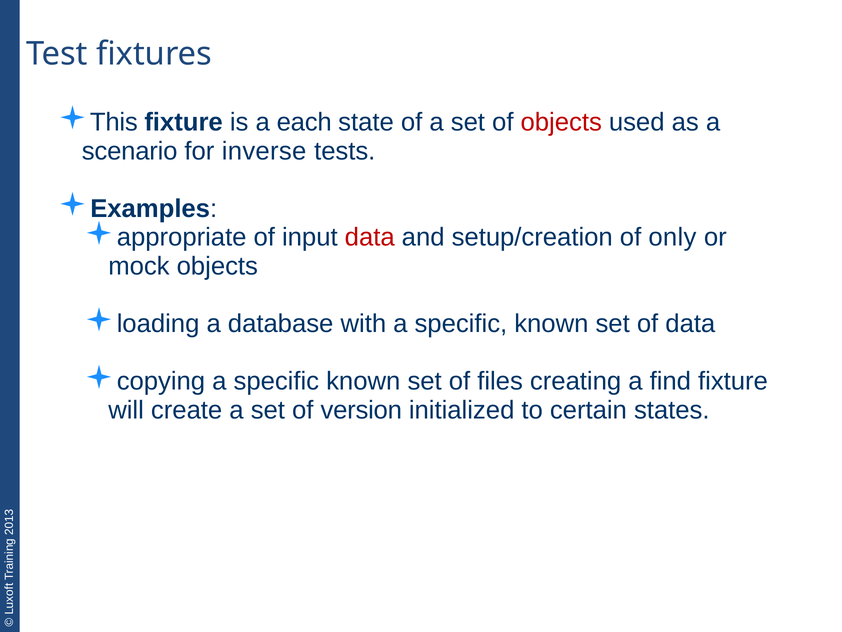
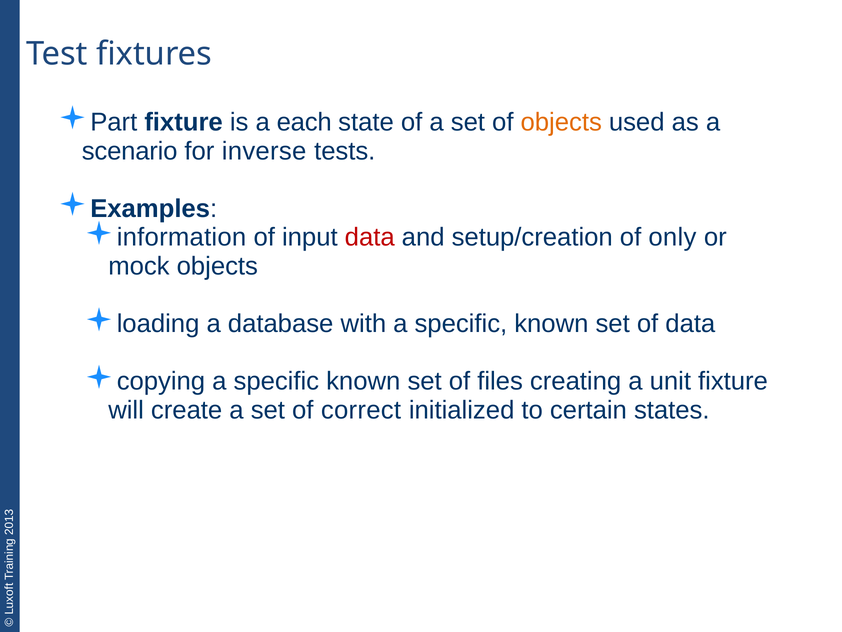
This: This -> Part
objects at (561, 122) colour: red -> orange
appropriate: appropriate -> information
find: find -> unit
version: version -> correct
